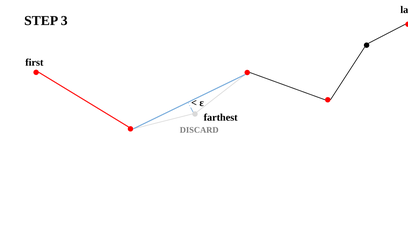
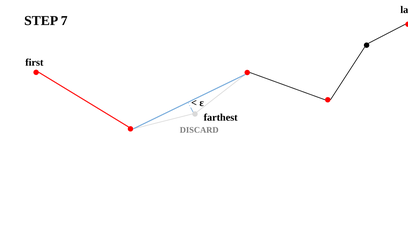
3: 3 -> 7
